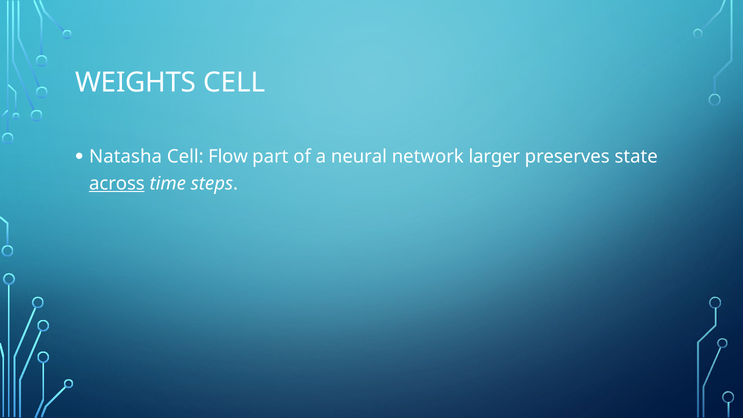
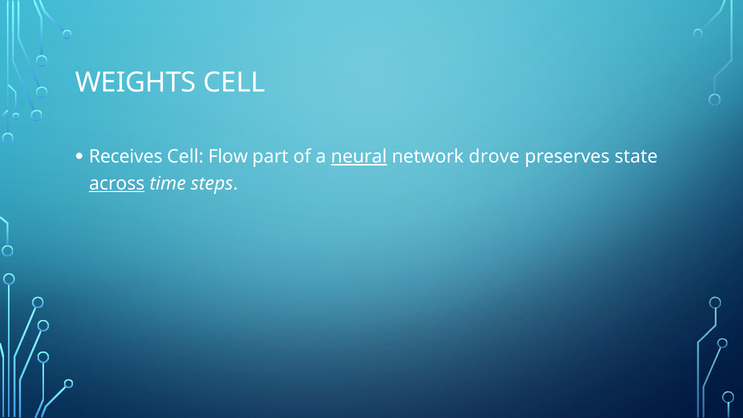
Natasha: Natasha -> Receives
neural underline: none -> present
larger: larger -> drove
